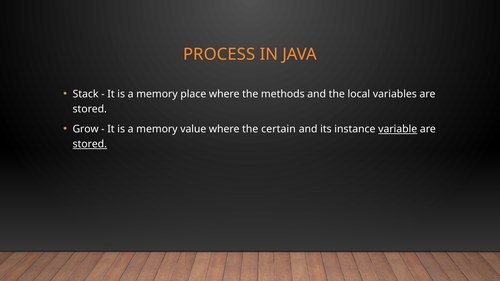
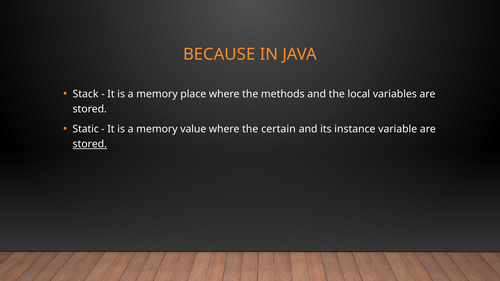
PROCESS: PROCESS -> BECAUSE
Grow: Grow -> Static
variable underline: present -> none
